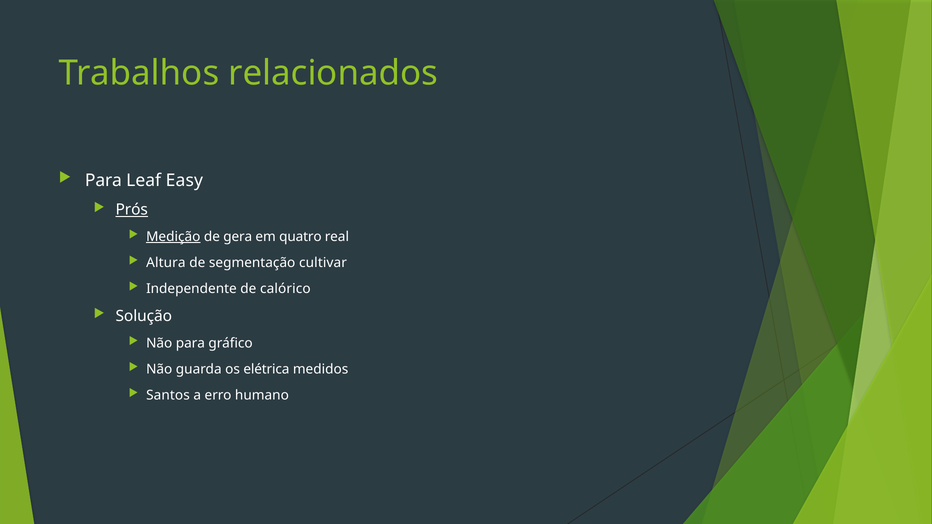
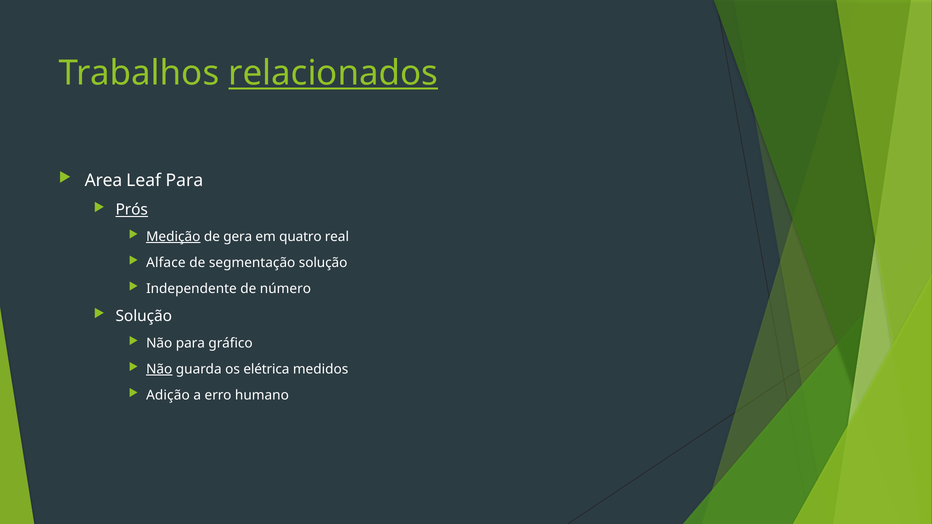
relacionados underline: none -> present
Para at (103, 180): Para -> Area
Leaf Easy: Easy -> Para
Altura: Altura -> Alface
segmentação cultivar: cultivar -> solução
calórico: calórico -> número
Não at (159, 369) underline: none -> present
Santos: Santos -> Adição
